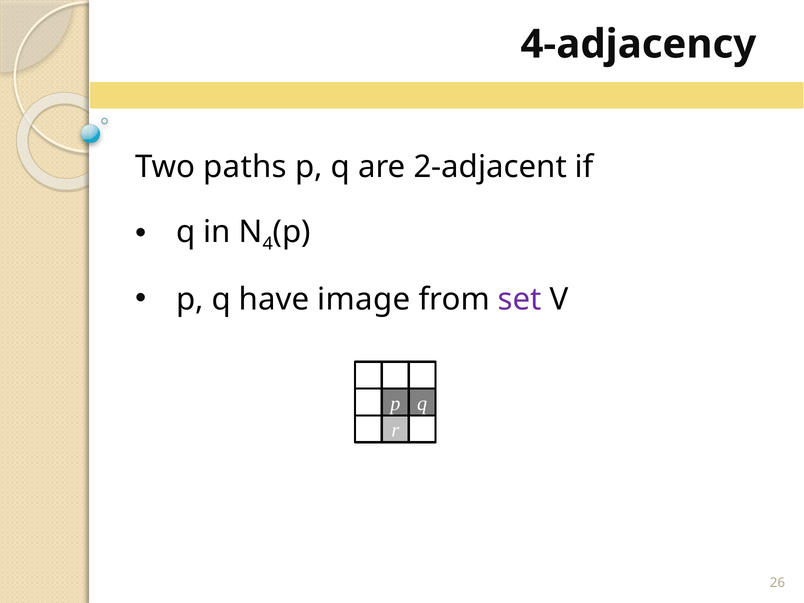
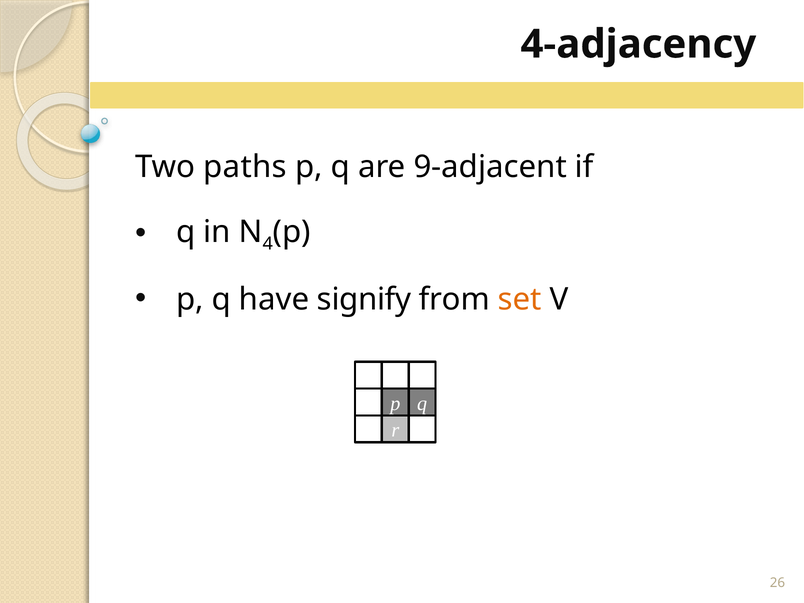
2-adjacent: 2-adjacent -> 9-adjacent
image: image -> signify
set colour: purple -> orange
